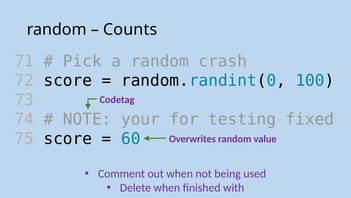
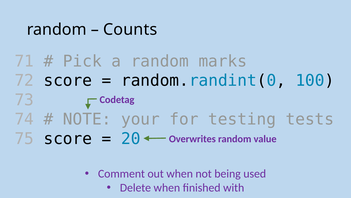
crash: crash -> marks
fixed: fixed -> tests
60: 60 -> 20
